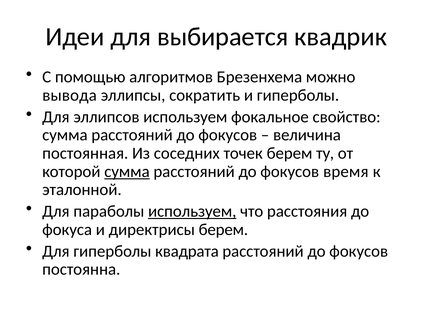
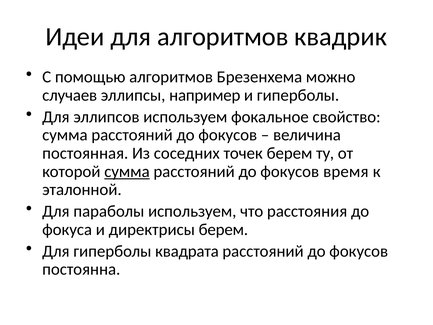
для выбирается: выбирается -> алгоритмов
вывода: вывода -> случаев
сократить: сократить -> например
используем at (192, 211) underline: present -> none
